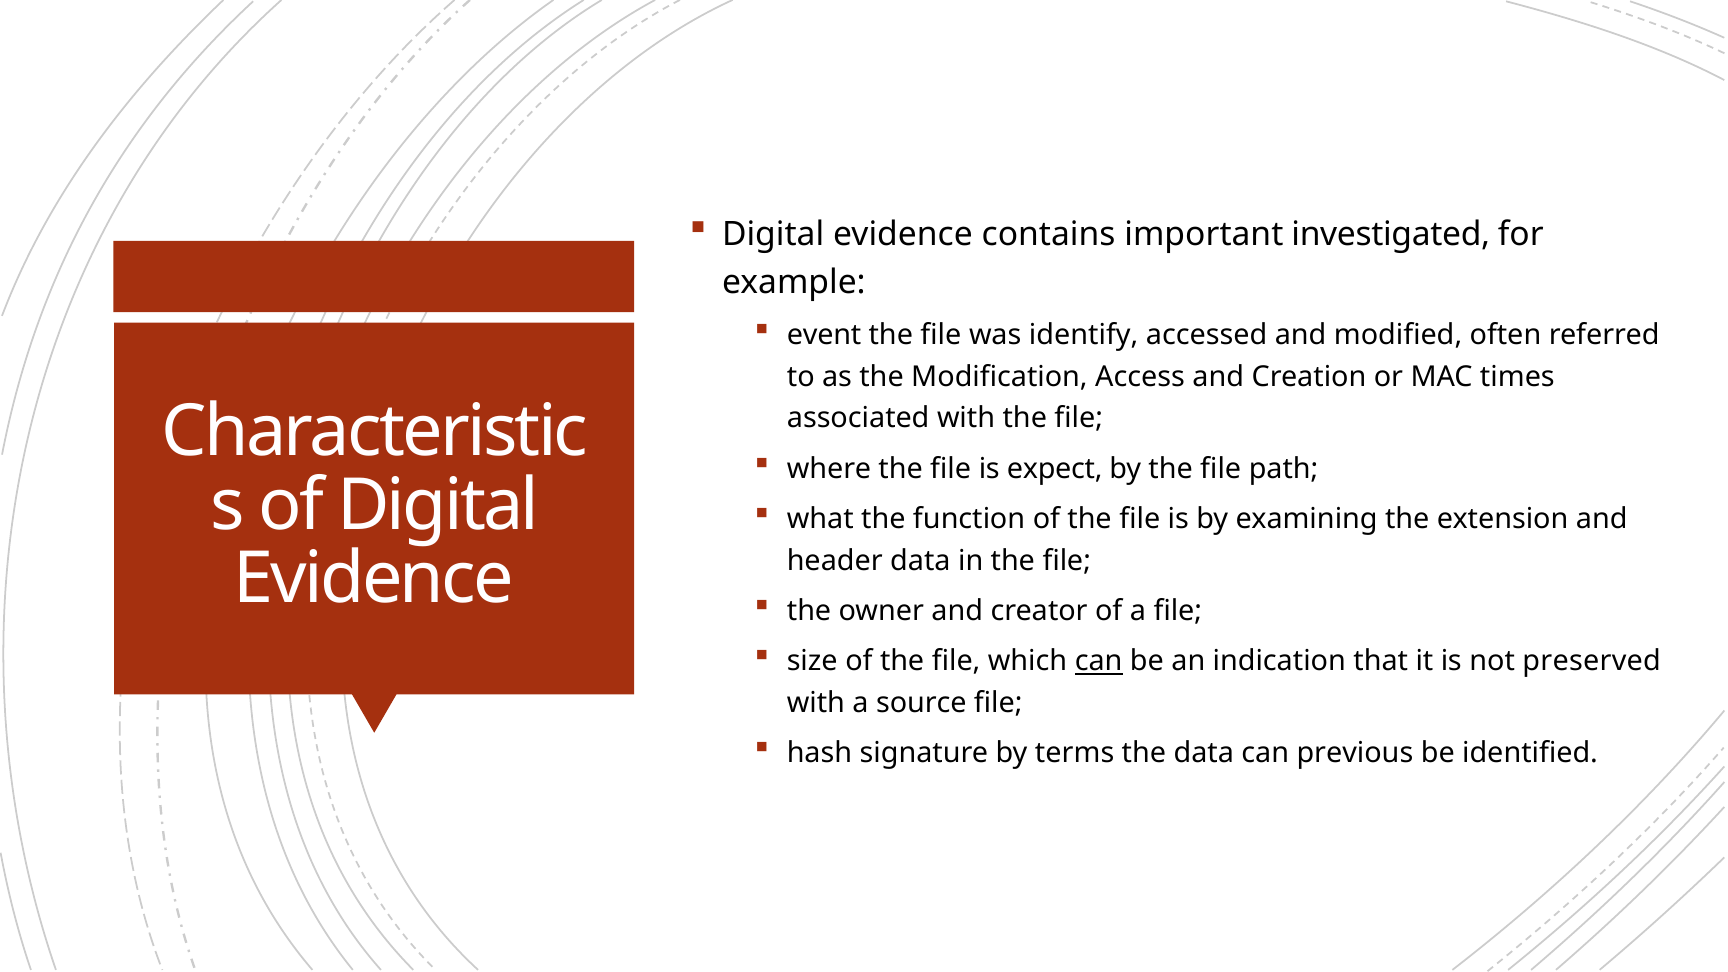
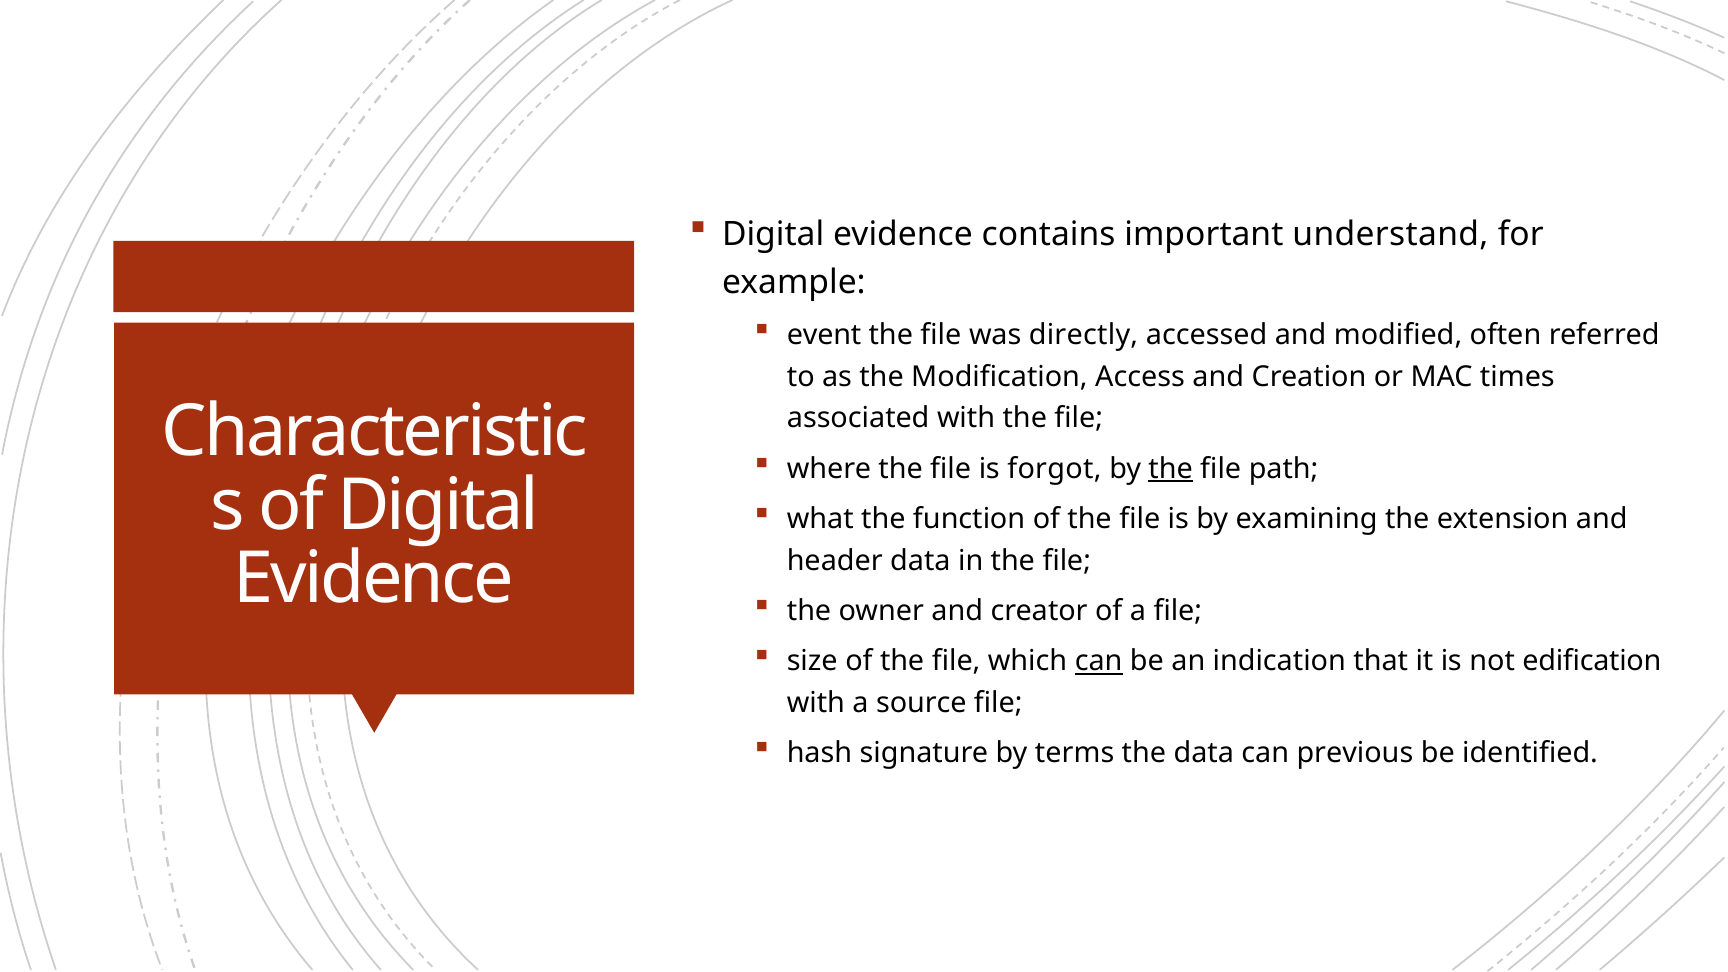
investigated: investigated -> understand
identify: identify -> directly
expect: expect -> forgot
the at (1171, 469) underline: none -> present
preserved: preserved -> edification
